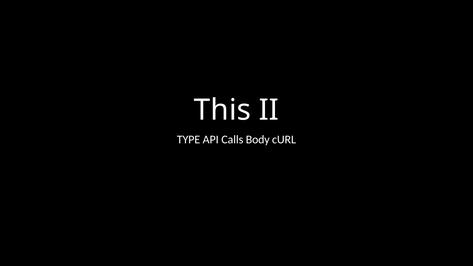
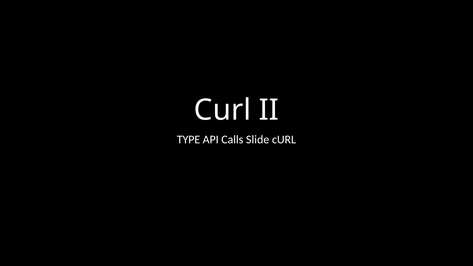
This at (223, 110): This -> Curl
Body: Body -> Slide
